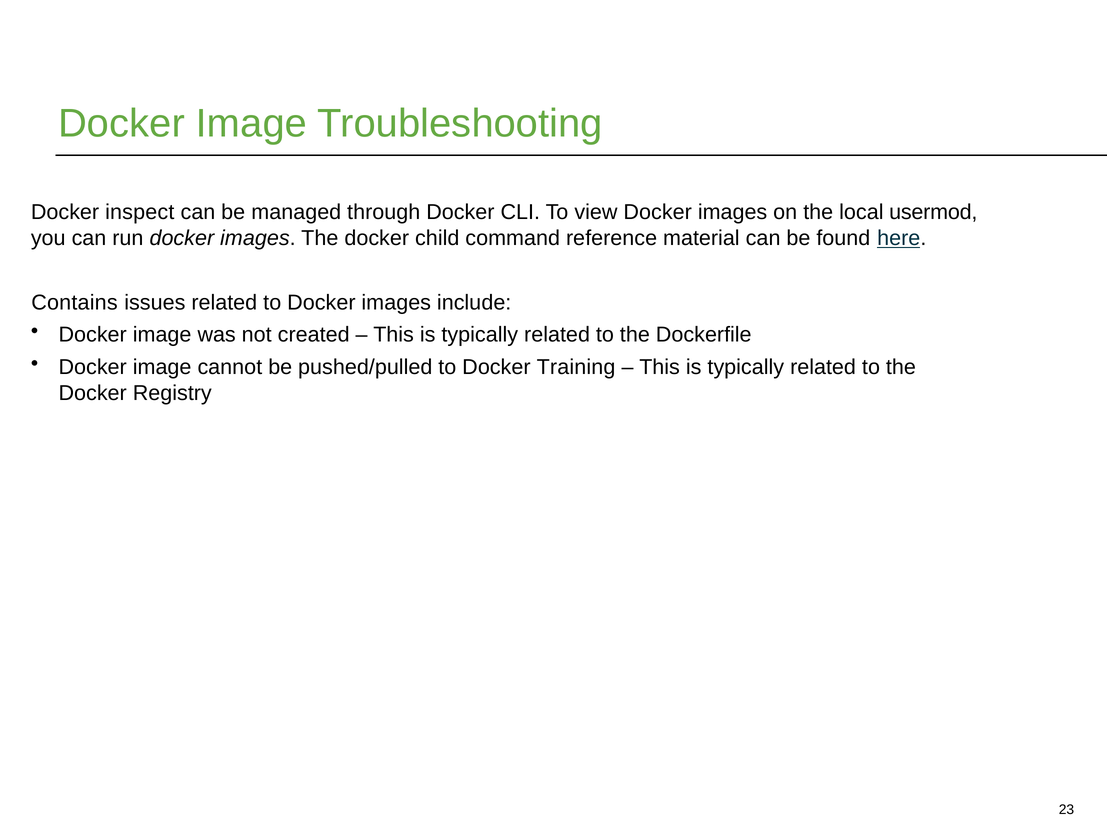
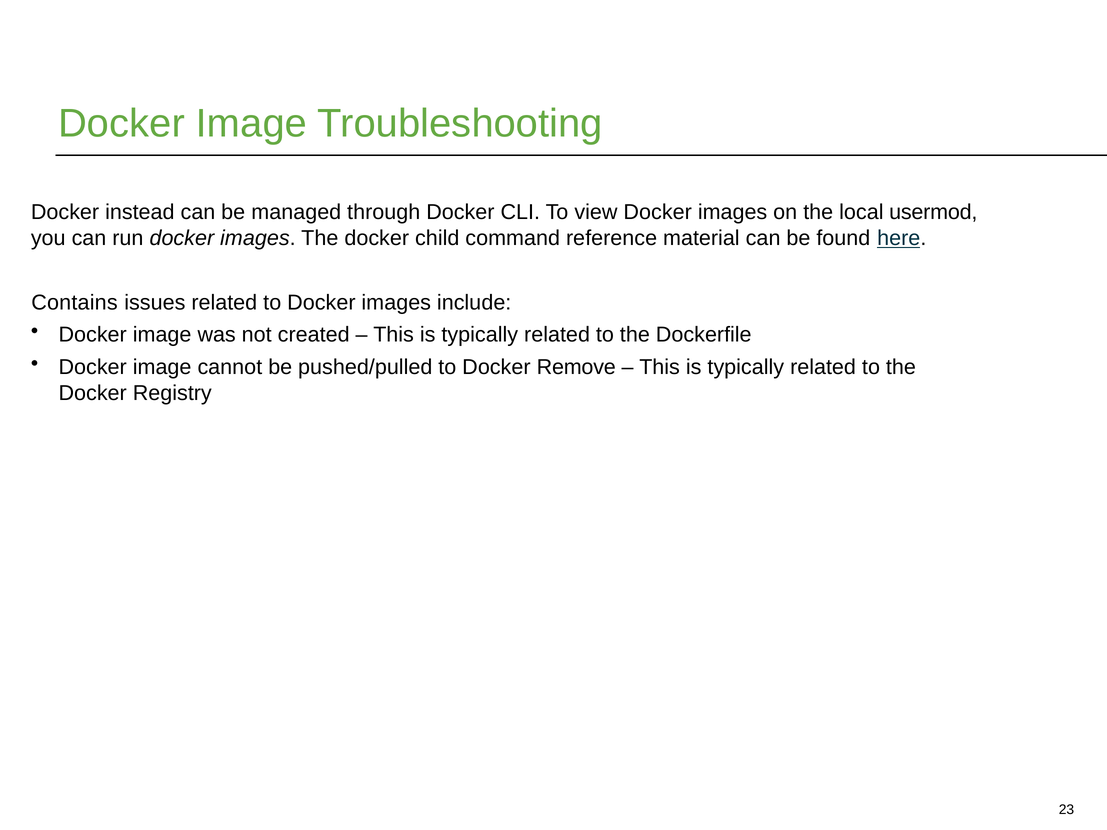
inspect: inspect -> instead
Training: Training -> Remove
